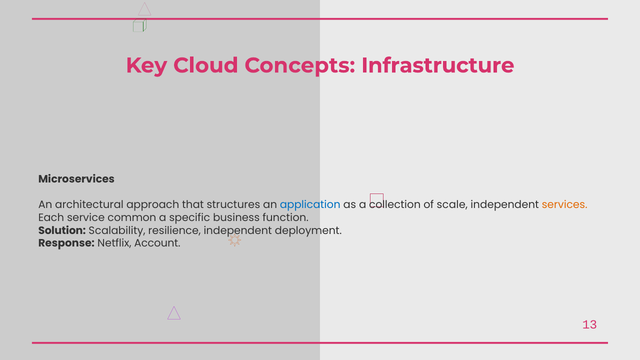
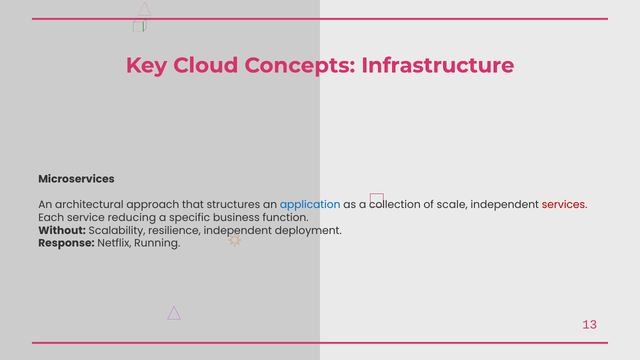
services colour: orange -> red
common: common -> reducing
Solution: Solution -> Without
Account: Account -> Running
